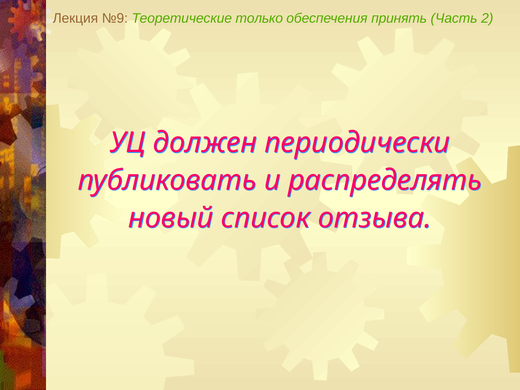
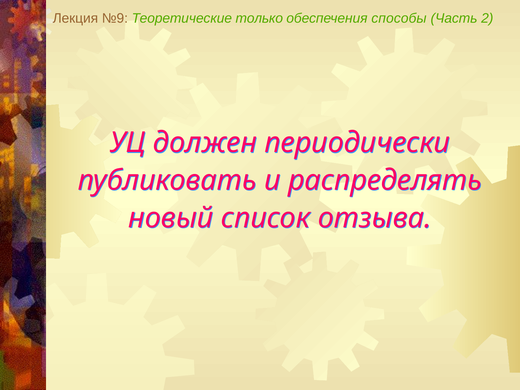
принять: принять -> способы
